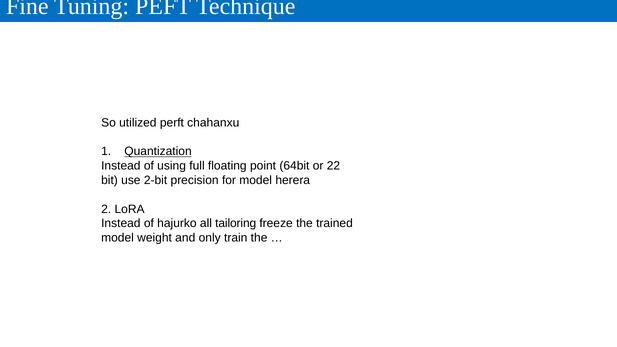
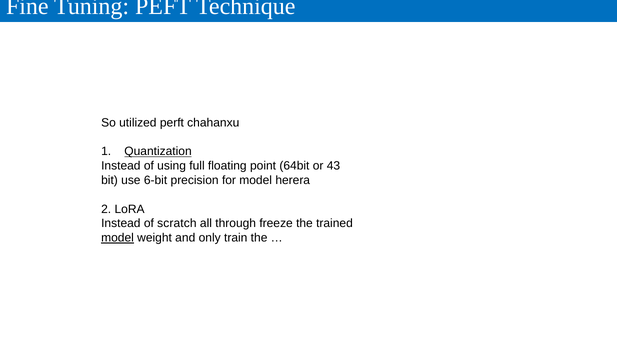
22: 22 -> 43
2-bit: 2-bit -> 6-bit
hajurko: hajurko -> scratch
tailoring: tailoring -> through
model at (118, 238) underline: none -> present
